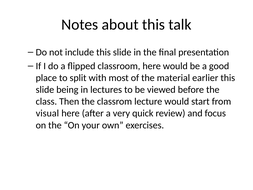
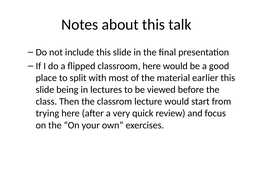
visual: visual -> trying
